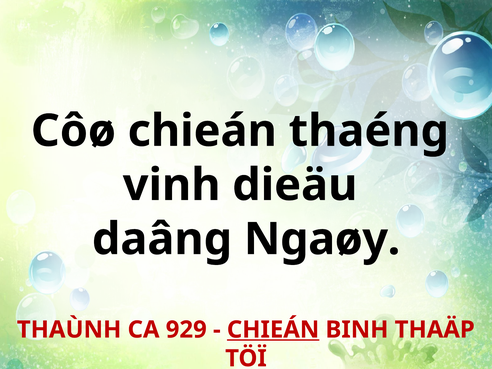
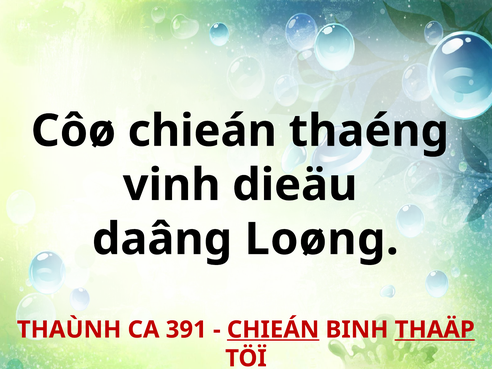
Ngaøy: Ngaøy -> Loøng
929: 929 -> 391
THAÄP underline: none -> present
